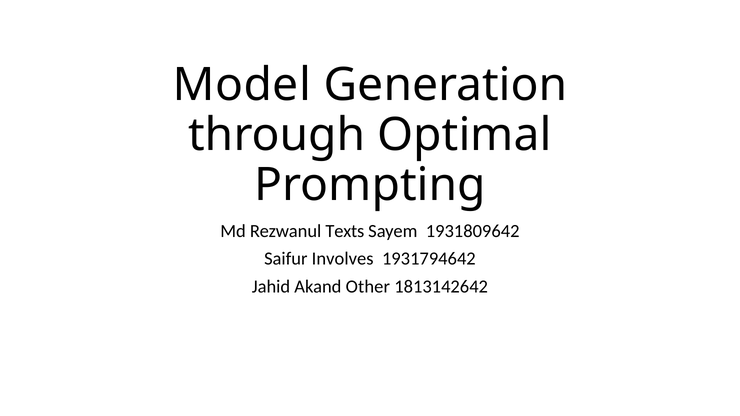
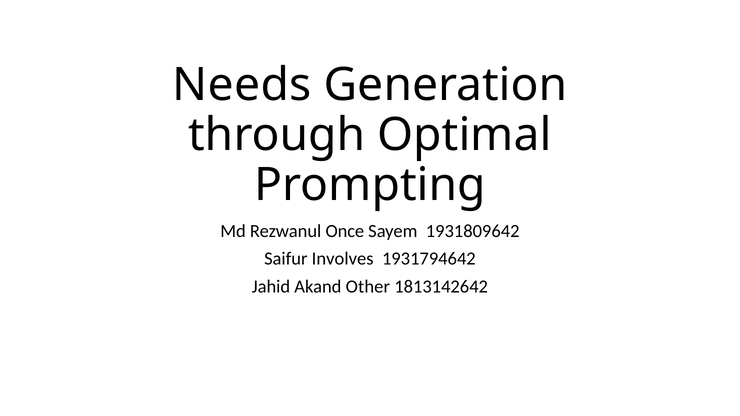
Model: Model -> Needs
Texts: Texts -> Once
